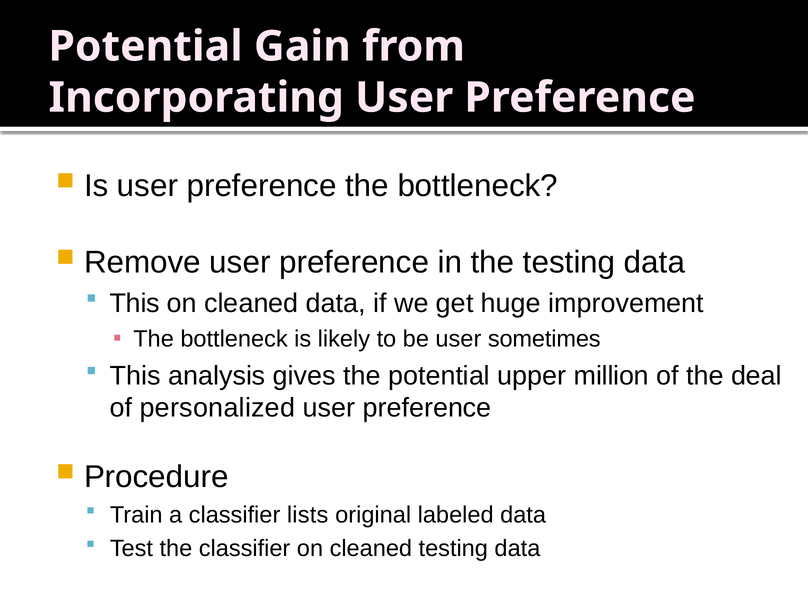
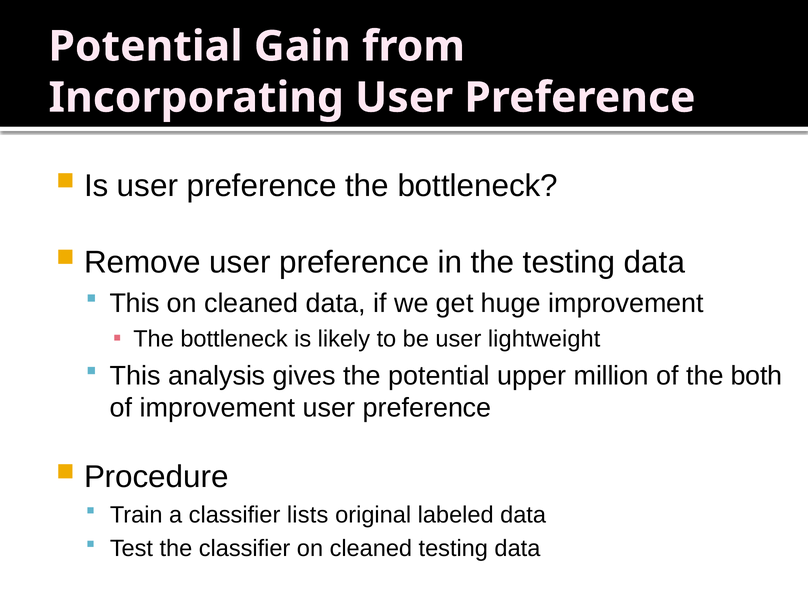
sometimes: sometimes -> lightweight
deal: deal -> both
of personalized: personalized -> improvement
